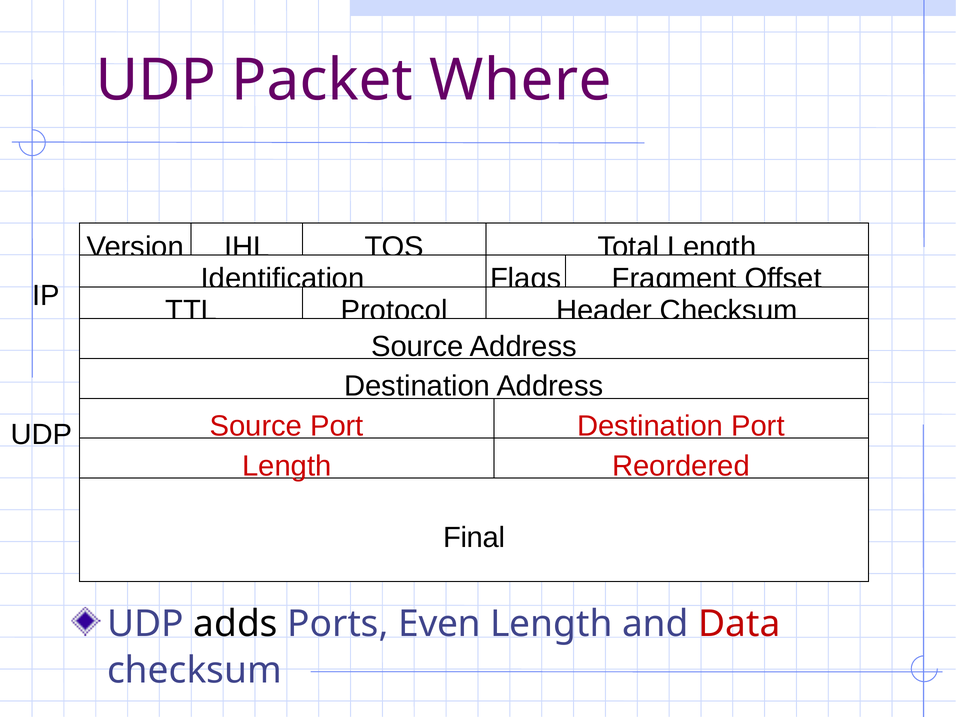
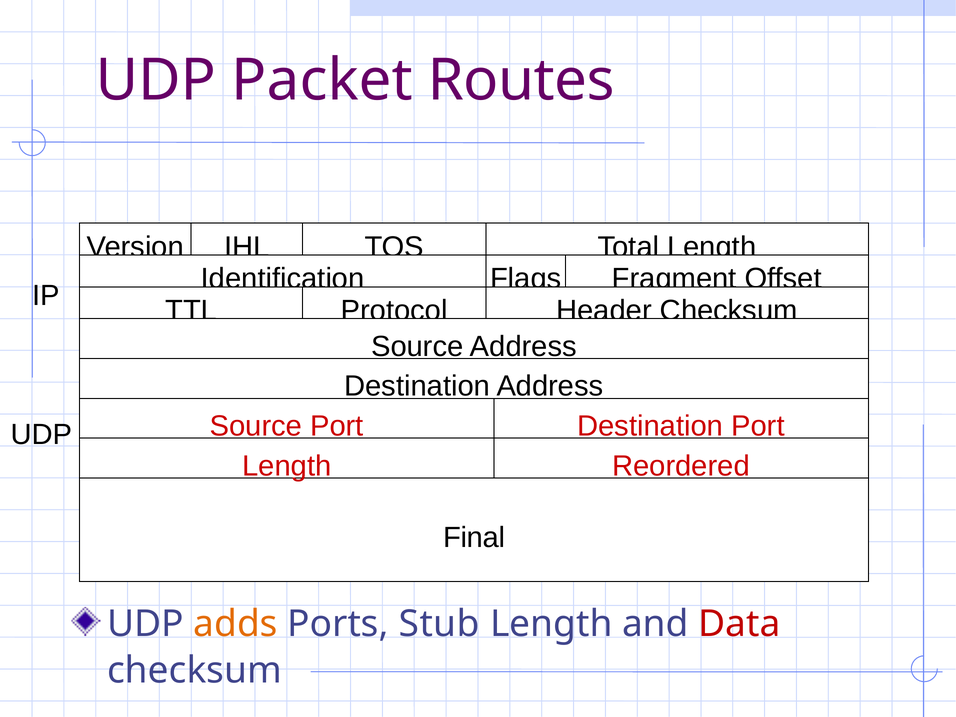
Where: Where -> Routes
adds colour: black -> orange
Even: Even -> Stub
